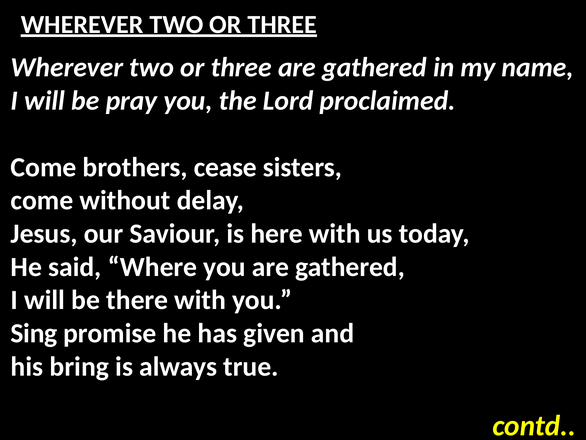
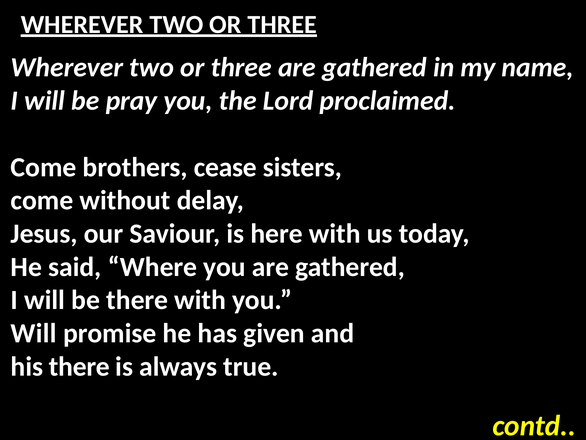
Sing at (34, 333): Sing -> Will
his bring: bring -> there
